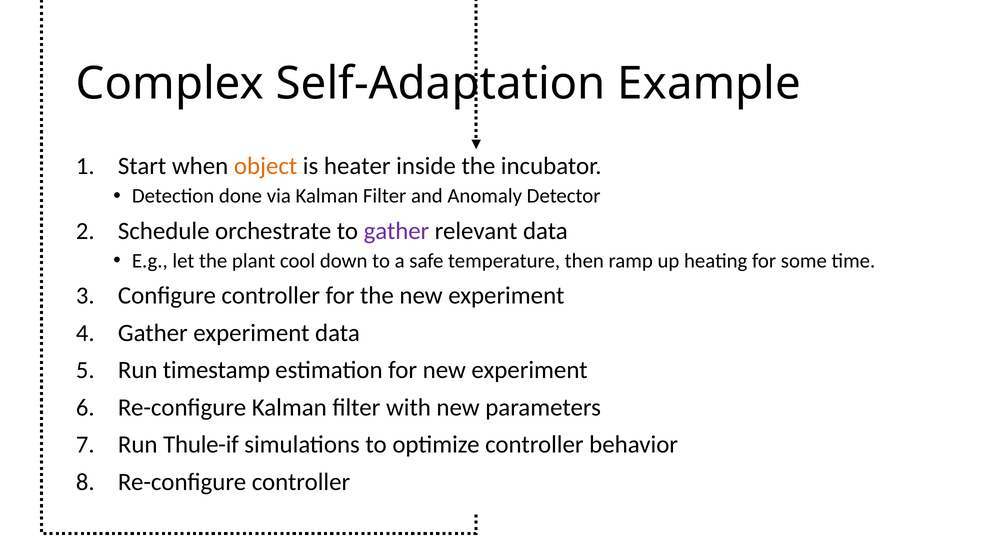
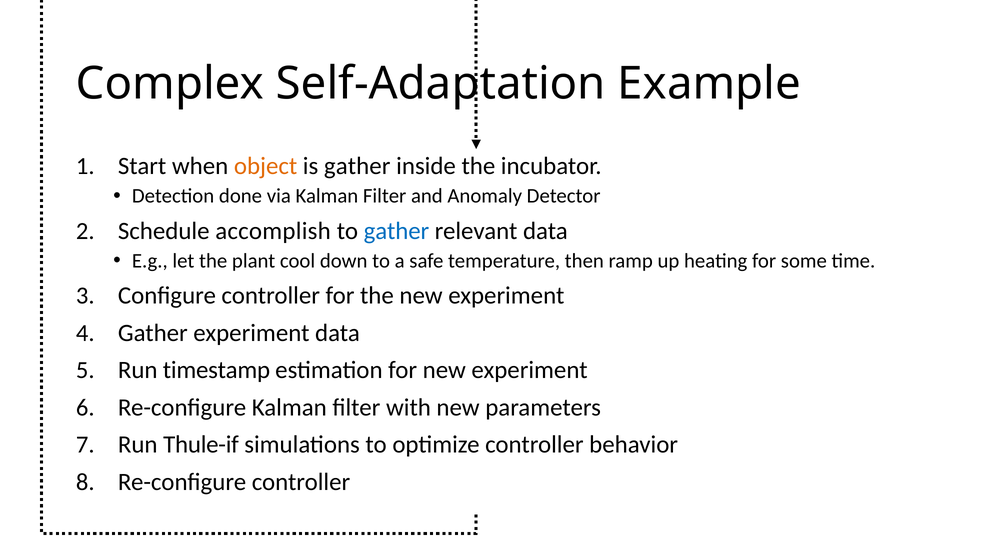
is heater: heater -> gather
orchestrate: orchestrate -> accomplish
gather at (396, 231) colour: purple -> blue
